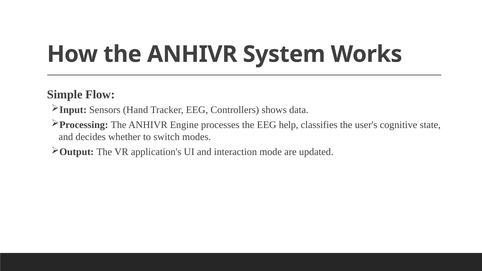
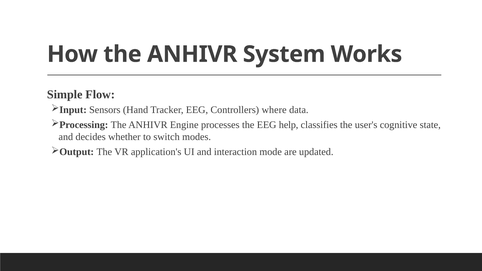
shows: shows -> where
